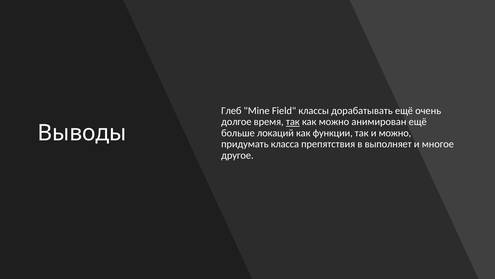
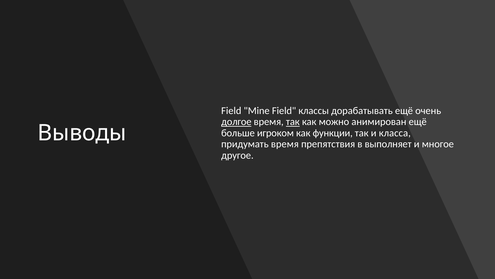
Глеб at (231, 110): Глеб -> Field
долгое underline: none -> present
локаций: локаций -> игроком
и можно: можно -> класса
придумать класса: класса -> время
